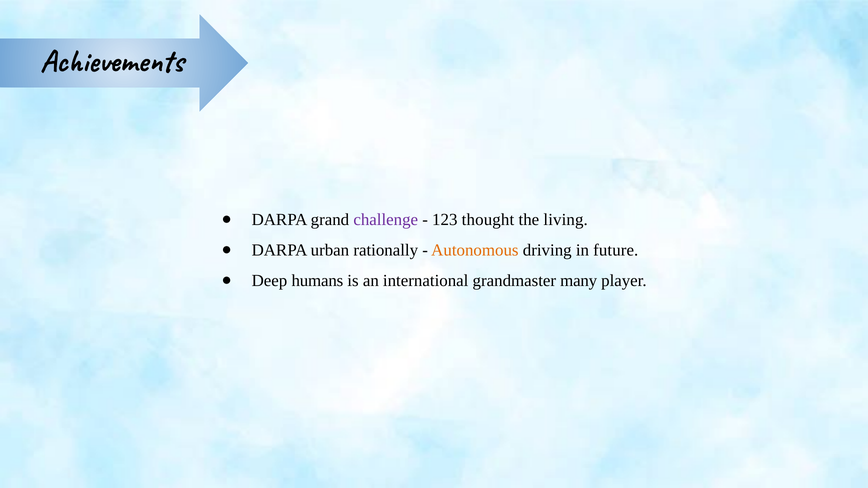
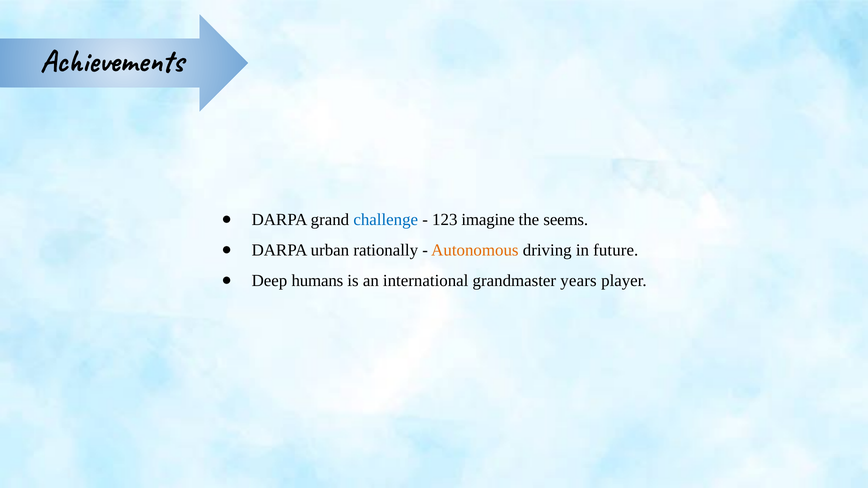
challenge colour: purple -> blue
thought: thought -> imagine
living: living -> seems
many: many -> years
